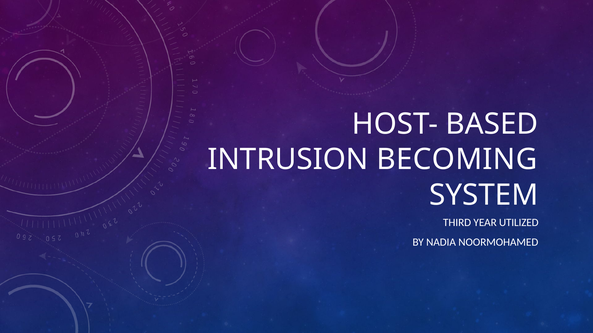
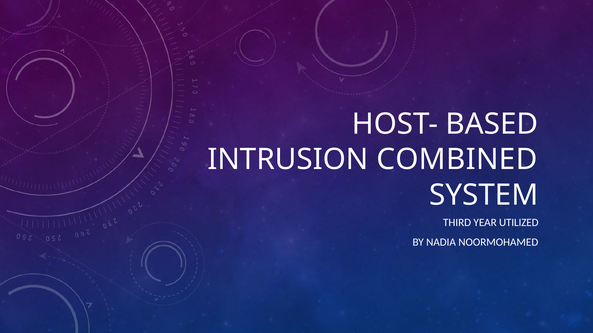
BECOMING: BECOMING -> COMBINED
